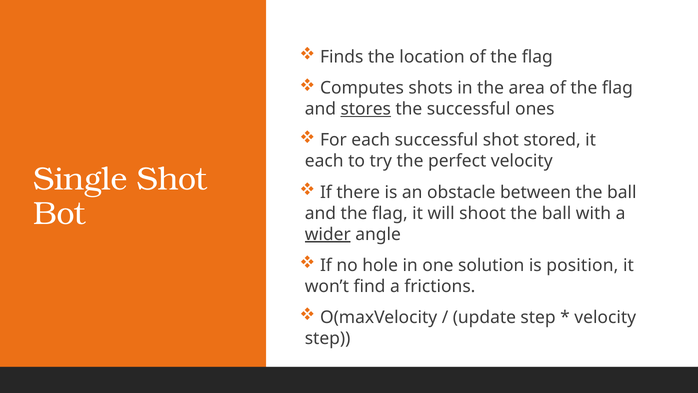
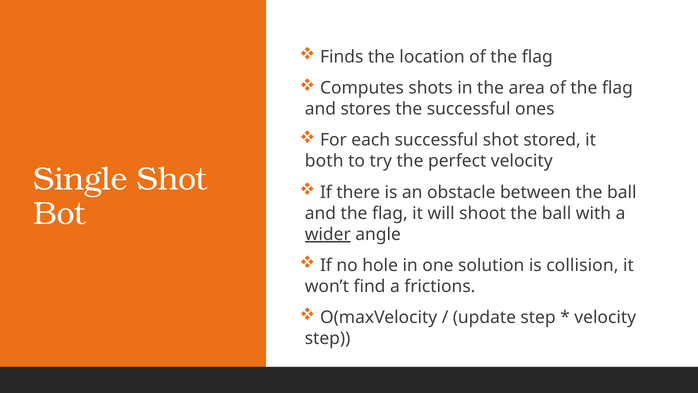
stores underline: present -> none
each at (324, 161): each -> both
position: position -> collision
